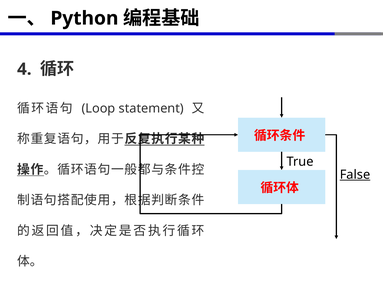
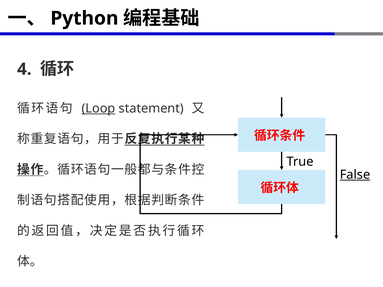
Loop underline: none -> present
